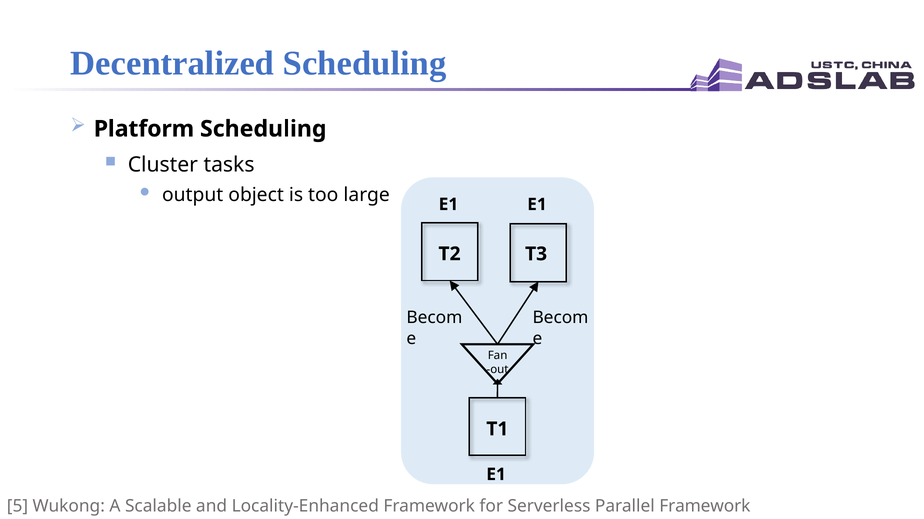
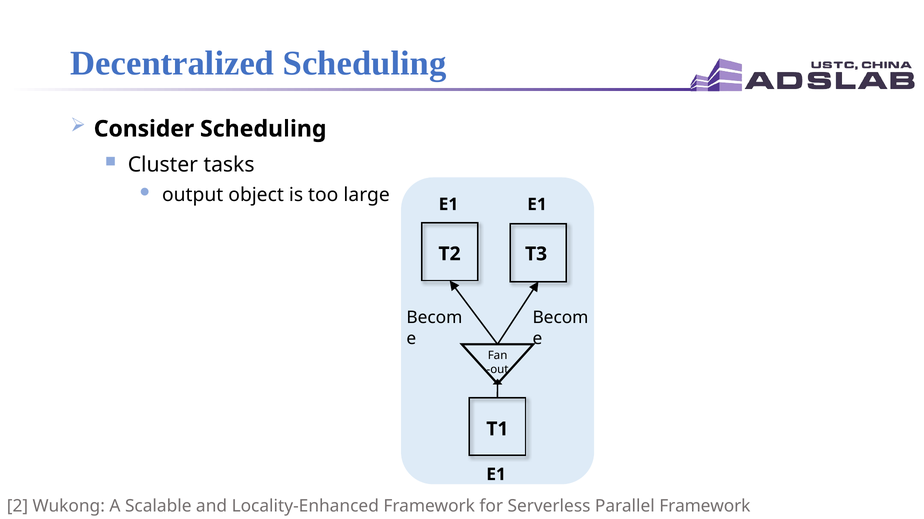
Platform: Platform -> Consider
5: 5 -> 2
